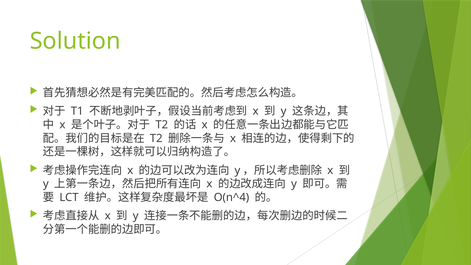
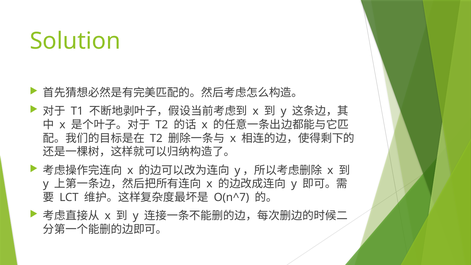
O(n^4: O(n^4 -> O(n^7
